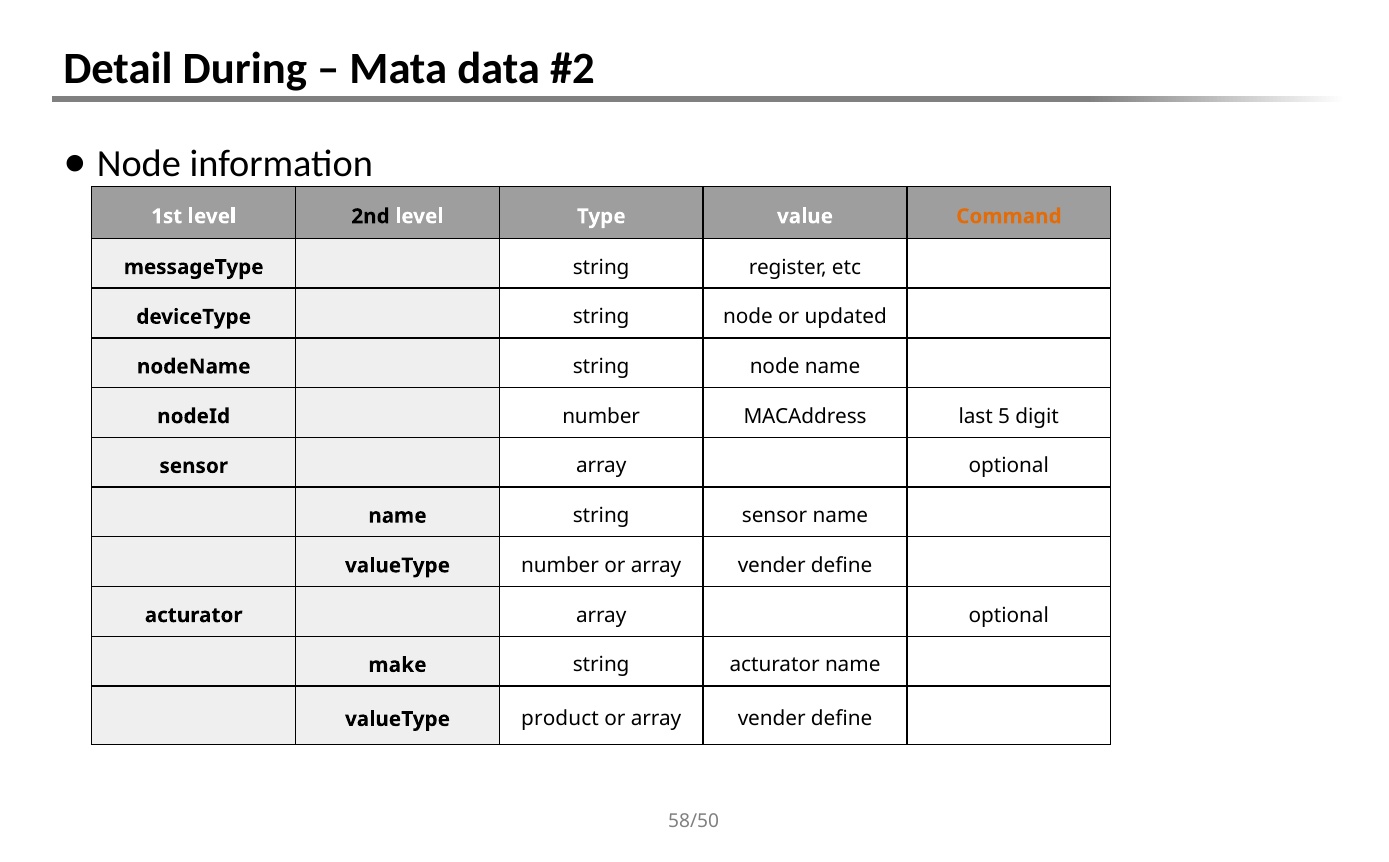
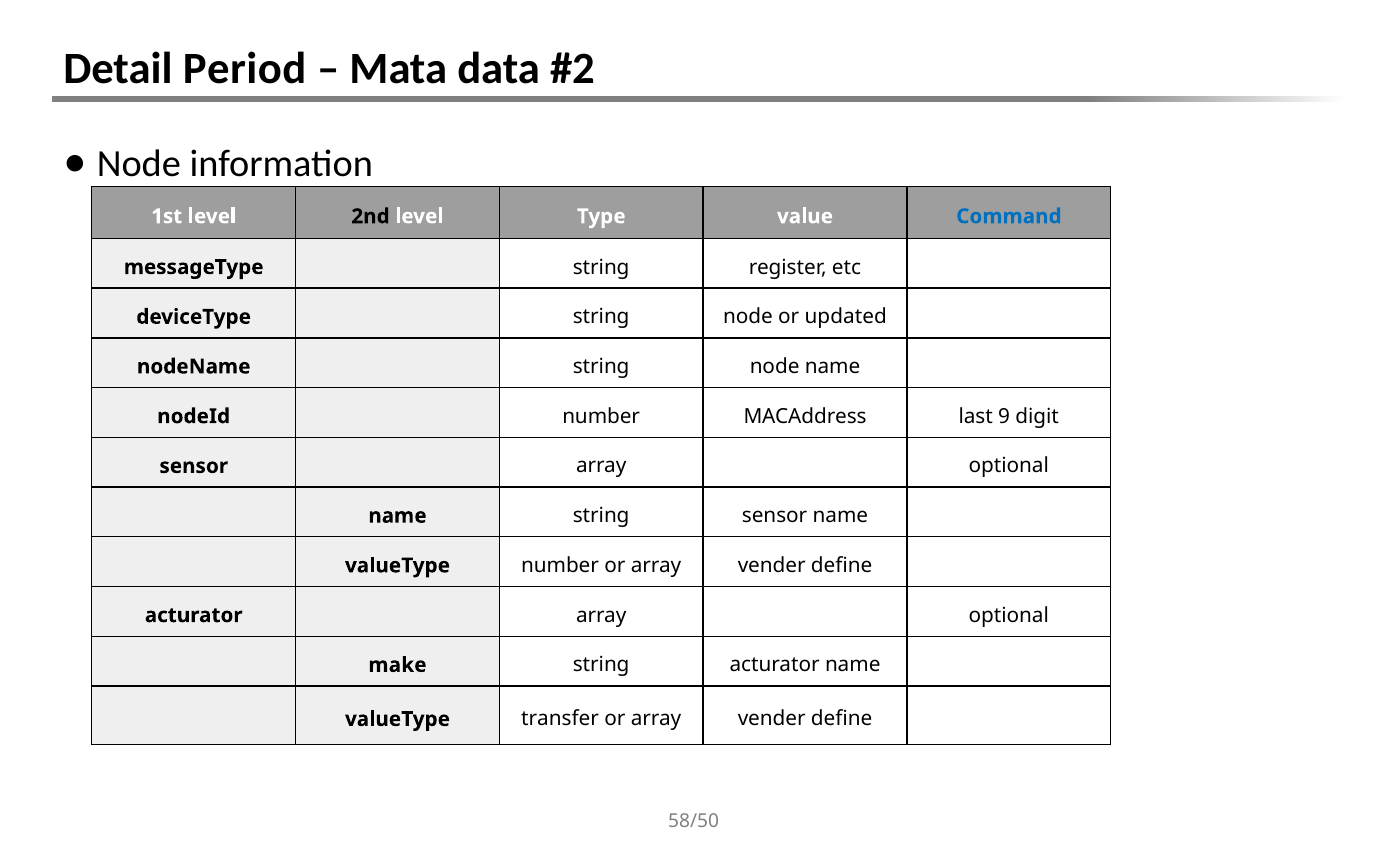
During: During -> Period
Command colour: orange -> blue
5: 5 -> 9
product: product -> transfer
